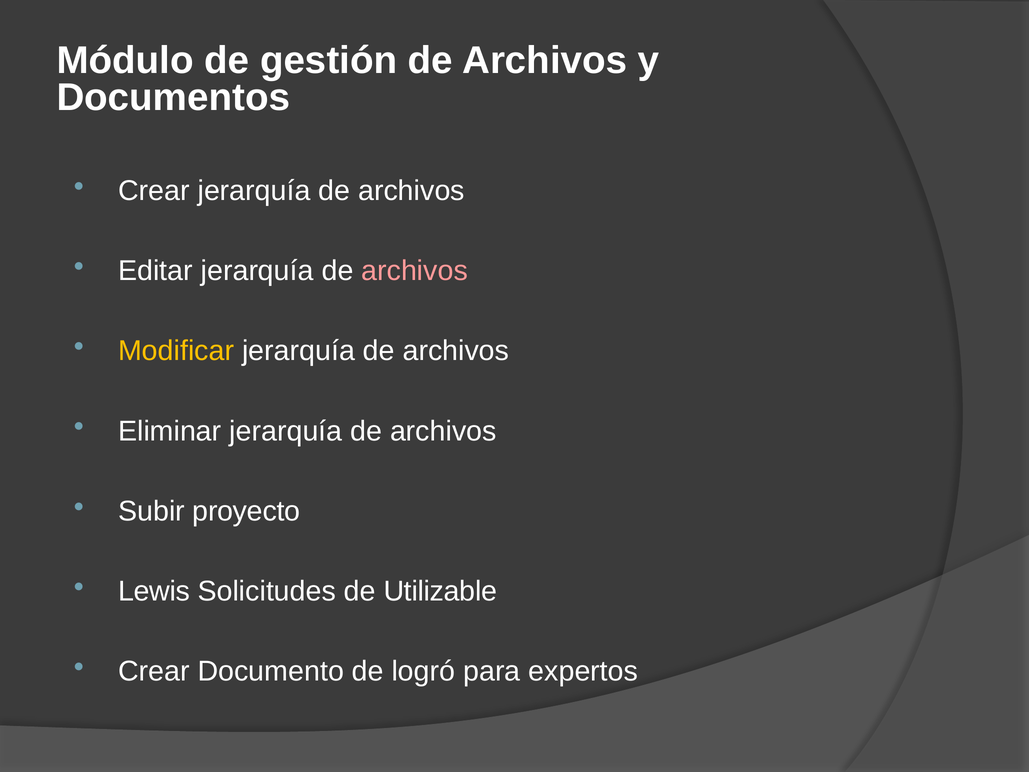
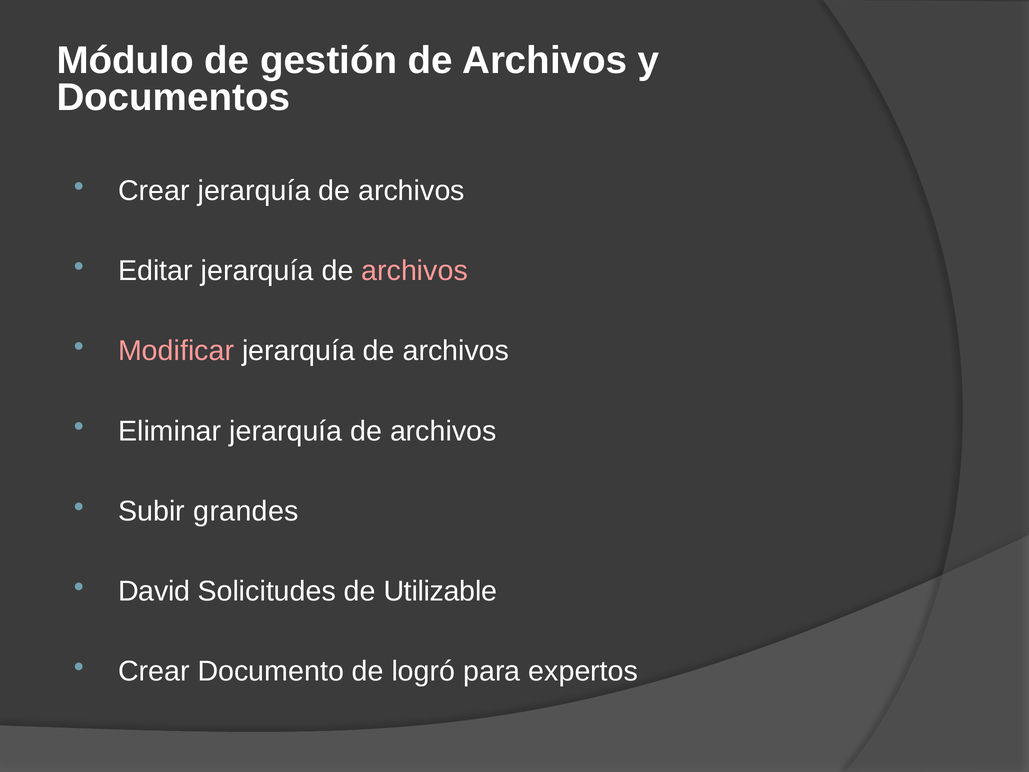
Modificar colour: yellow -> pink
proyecto: proyecto -> grandes
Lewis: Lewis -> David
